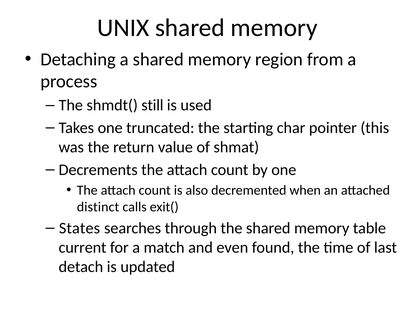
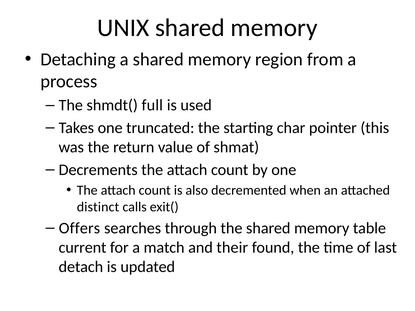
still: still -> full
States: States -> Offers
even: even -> their
